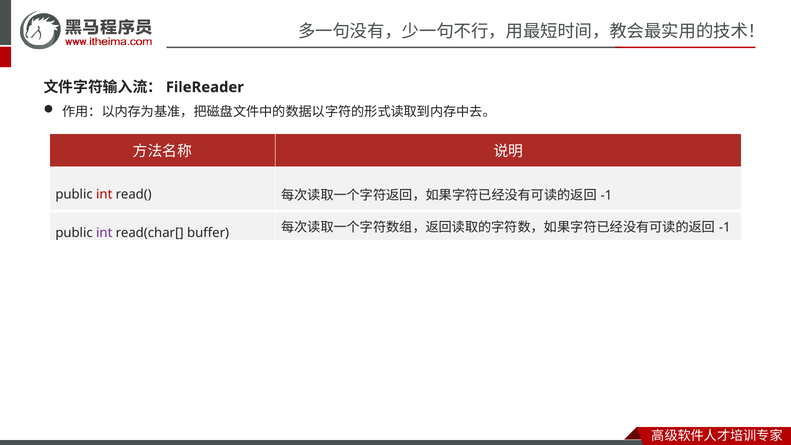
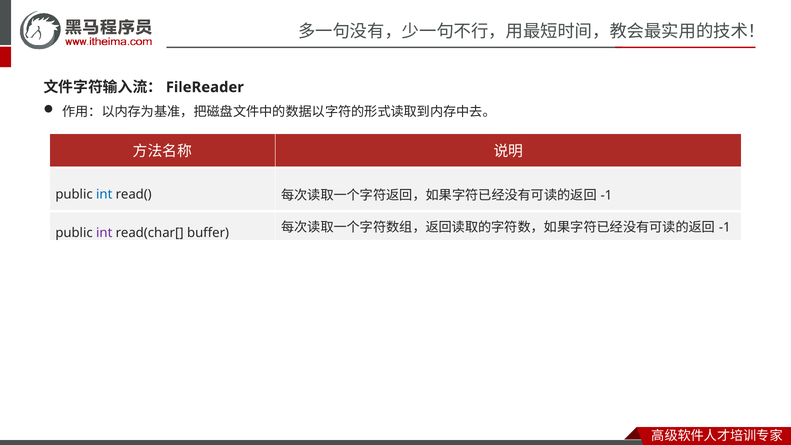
int at (104, 194) colour: red -> blue
